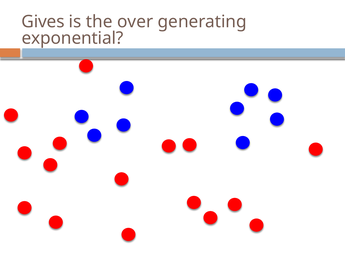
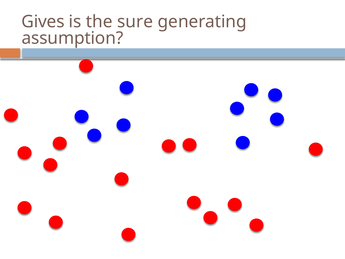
over: over -> sure
exponential: exponential -> assumption
